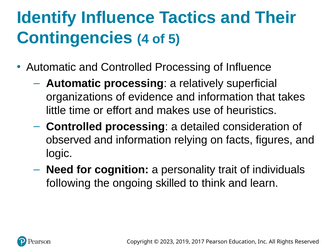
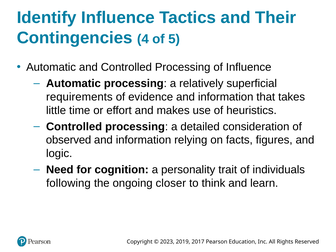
organizations: organizations -> requirements
skilled: skilled -> closer
